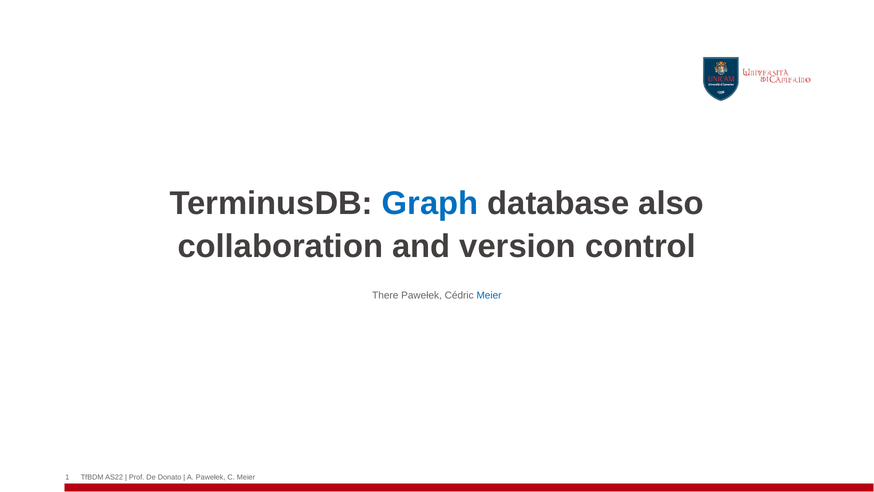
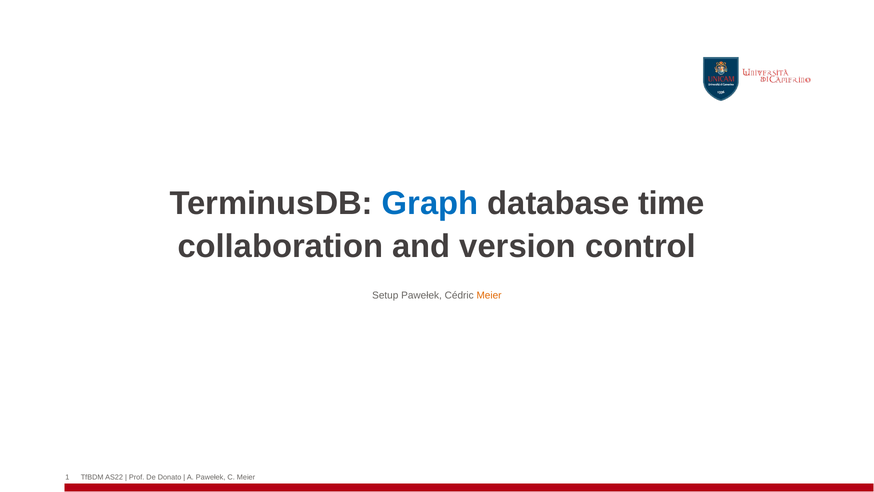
also: also -> time
There: There -> Setup
Meier at (489, 295) colour: blue -> orange
